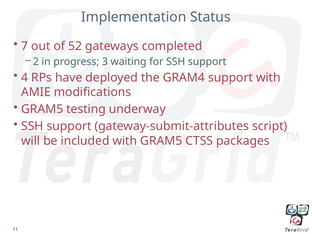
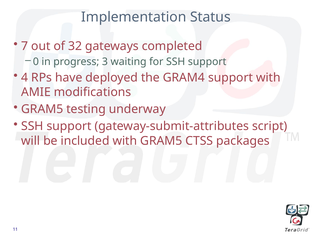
52: 52 -> 32
2: 2 -> 0
